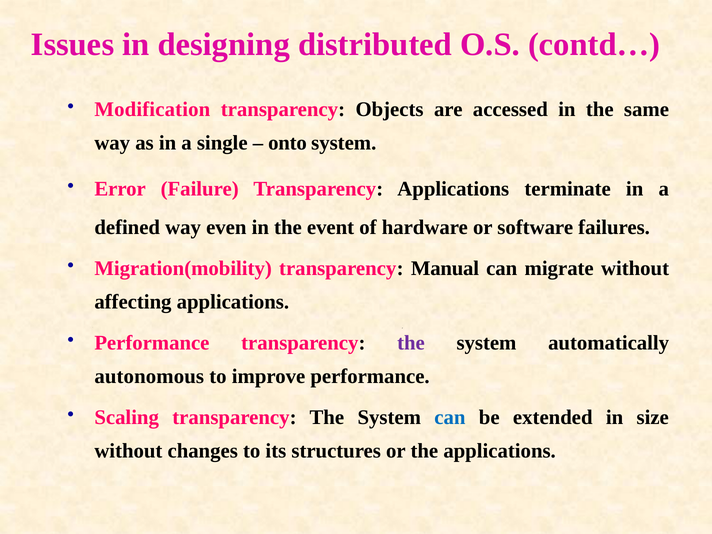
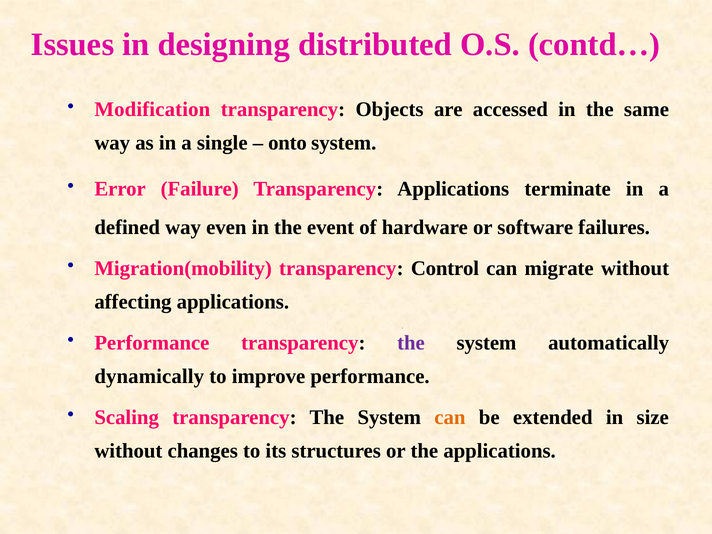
Manual: Manual -> Control
autonomous: autonomous -> dynamically
can at (450, 417) colour: blue -> orange
